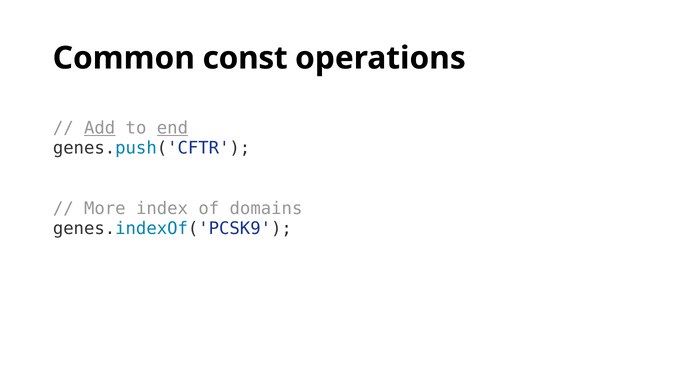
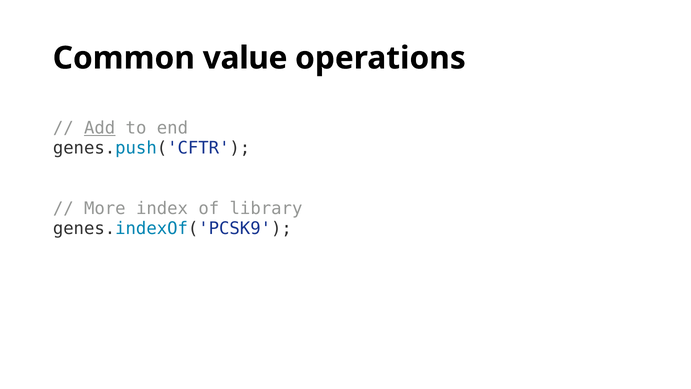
const: const -> value
end underline: present -> none
domains: domains -> library
